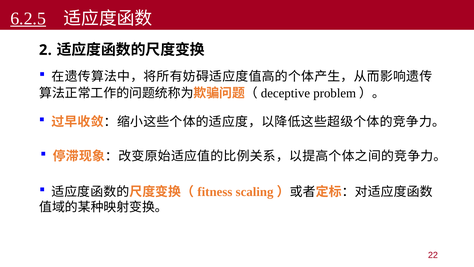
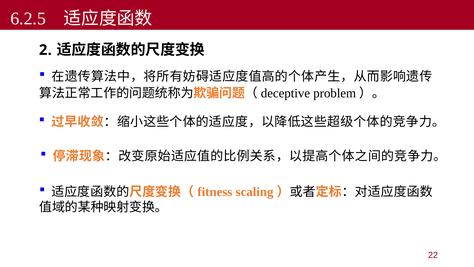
6.2.5 underline: present -> none
